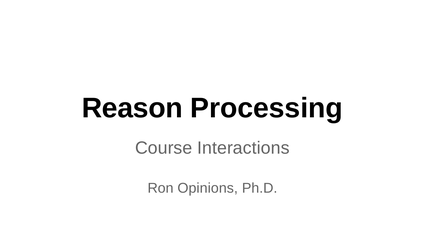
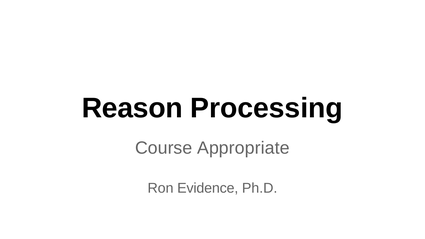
Interactions: Interactions -> Appropriate
Opinions: Opinions -> Evidence
